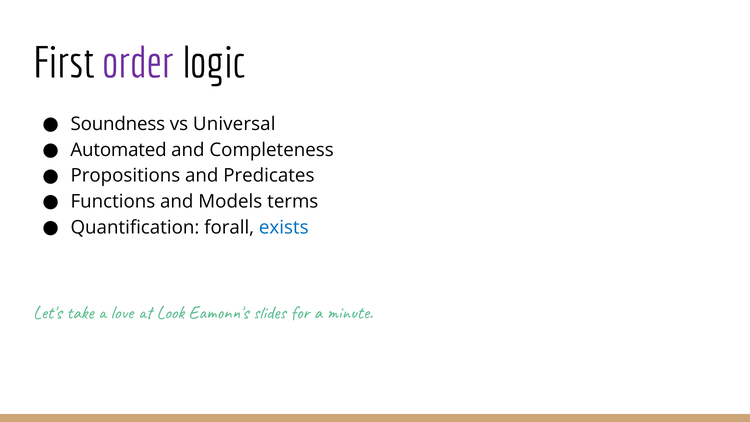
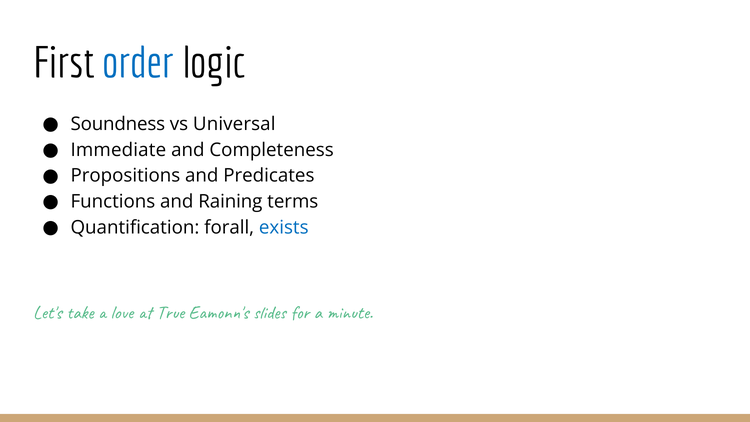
order colour: purple -> blue
Automated: Automated -> Immediate
Models: Models -> Raining
Look: Look -> True
